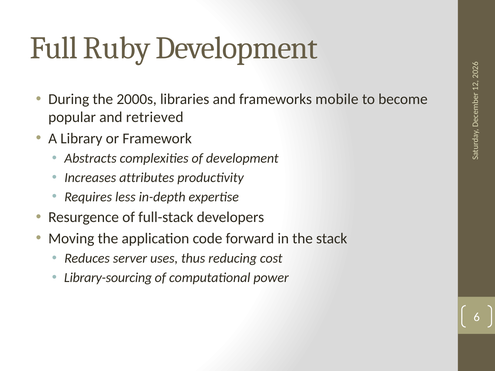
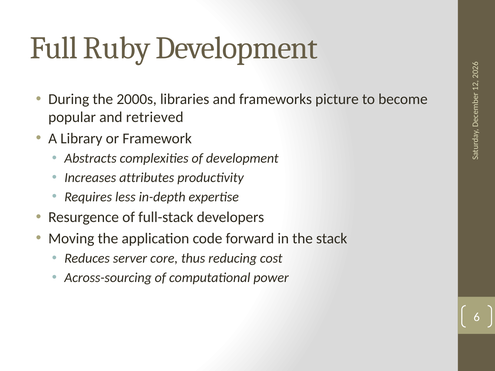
mobile: mobile -> picture
uses: uses -> core
Library-sourcing: Library-sourcing -> Across-sourcing
